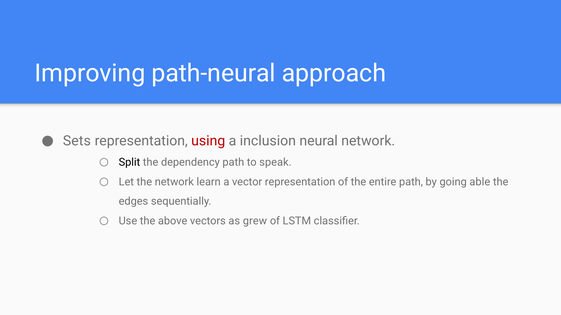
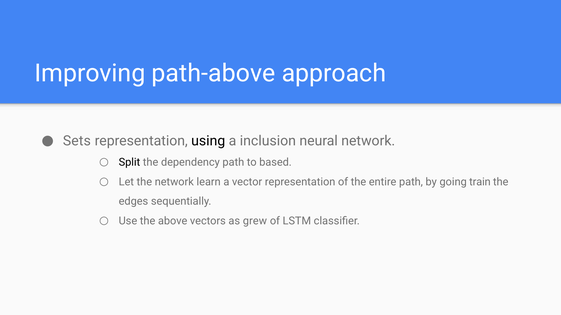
path-neural: path-neural -> path-above
using colour: red -> black
speak: speak -> based
able: able -> train
